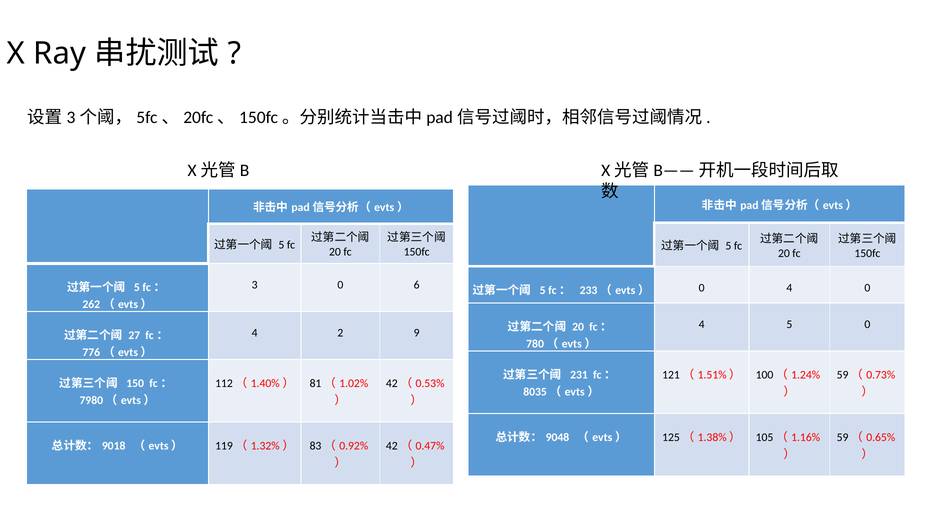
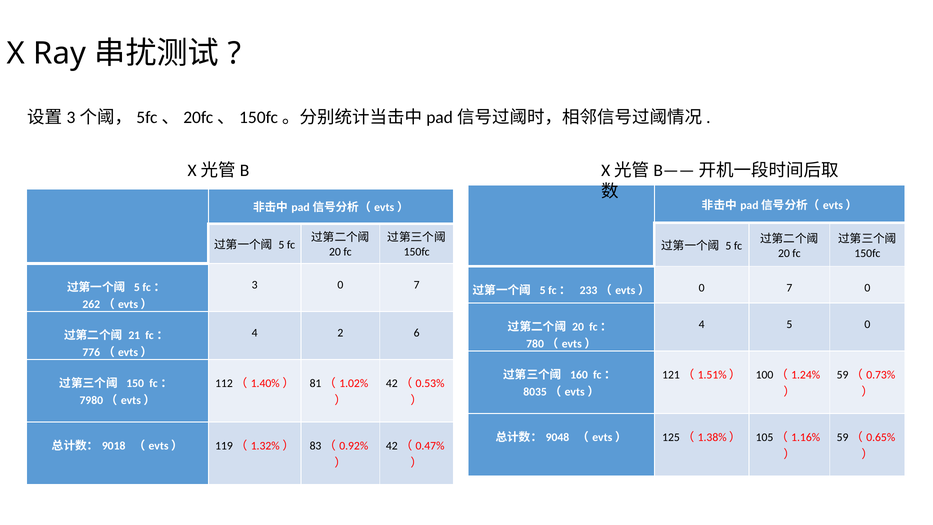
3 0 6: 6 -> 7
4 at (789, 288): 4 -> 7
9: 9 -> 6
27: 27 -> 21
231: 231 -> 160
